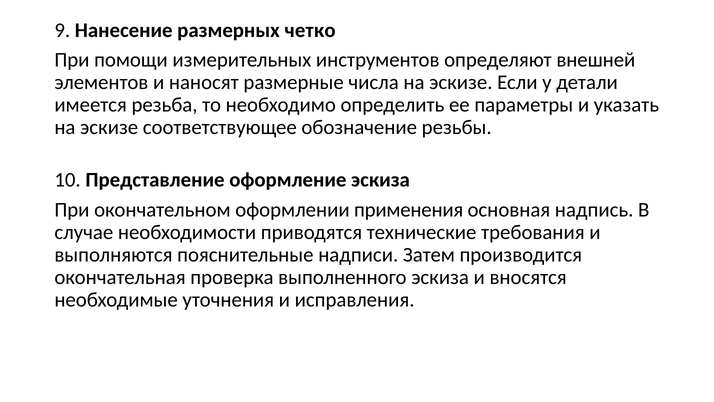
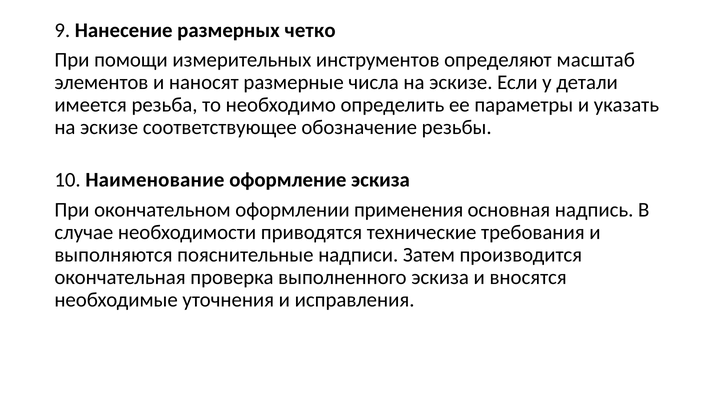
внешней: внешней -> масштаб
Представление: Представление -> Наименование
